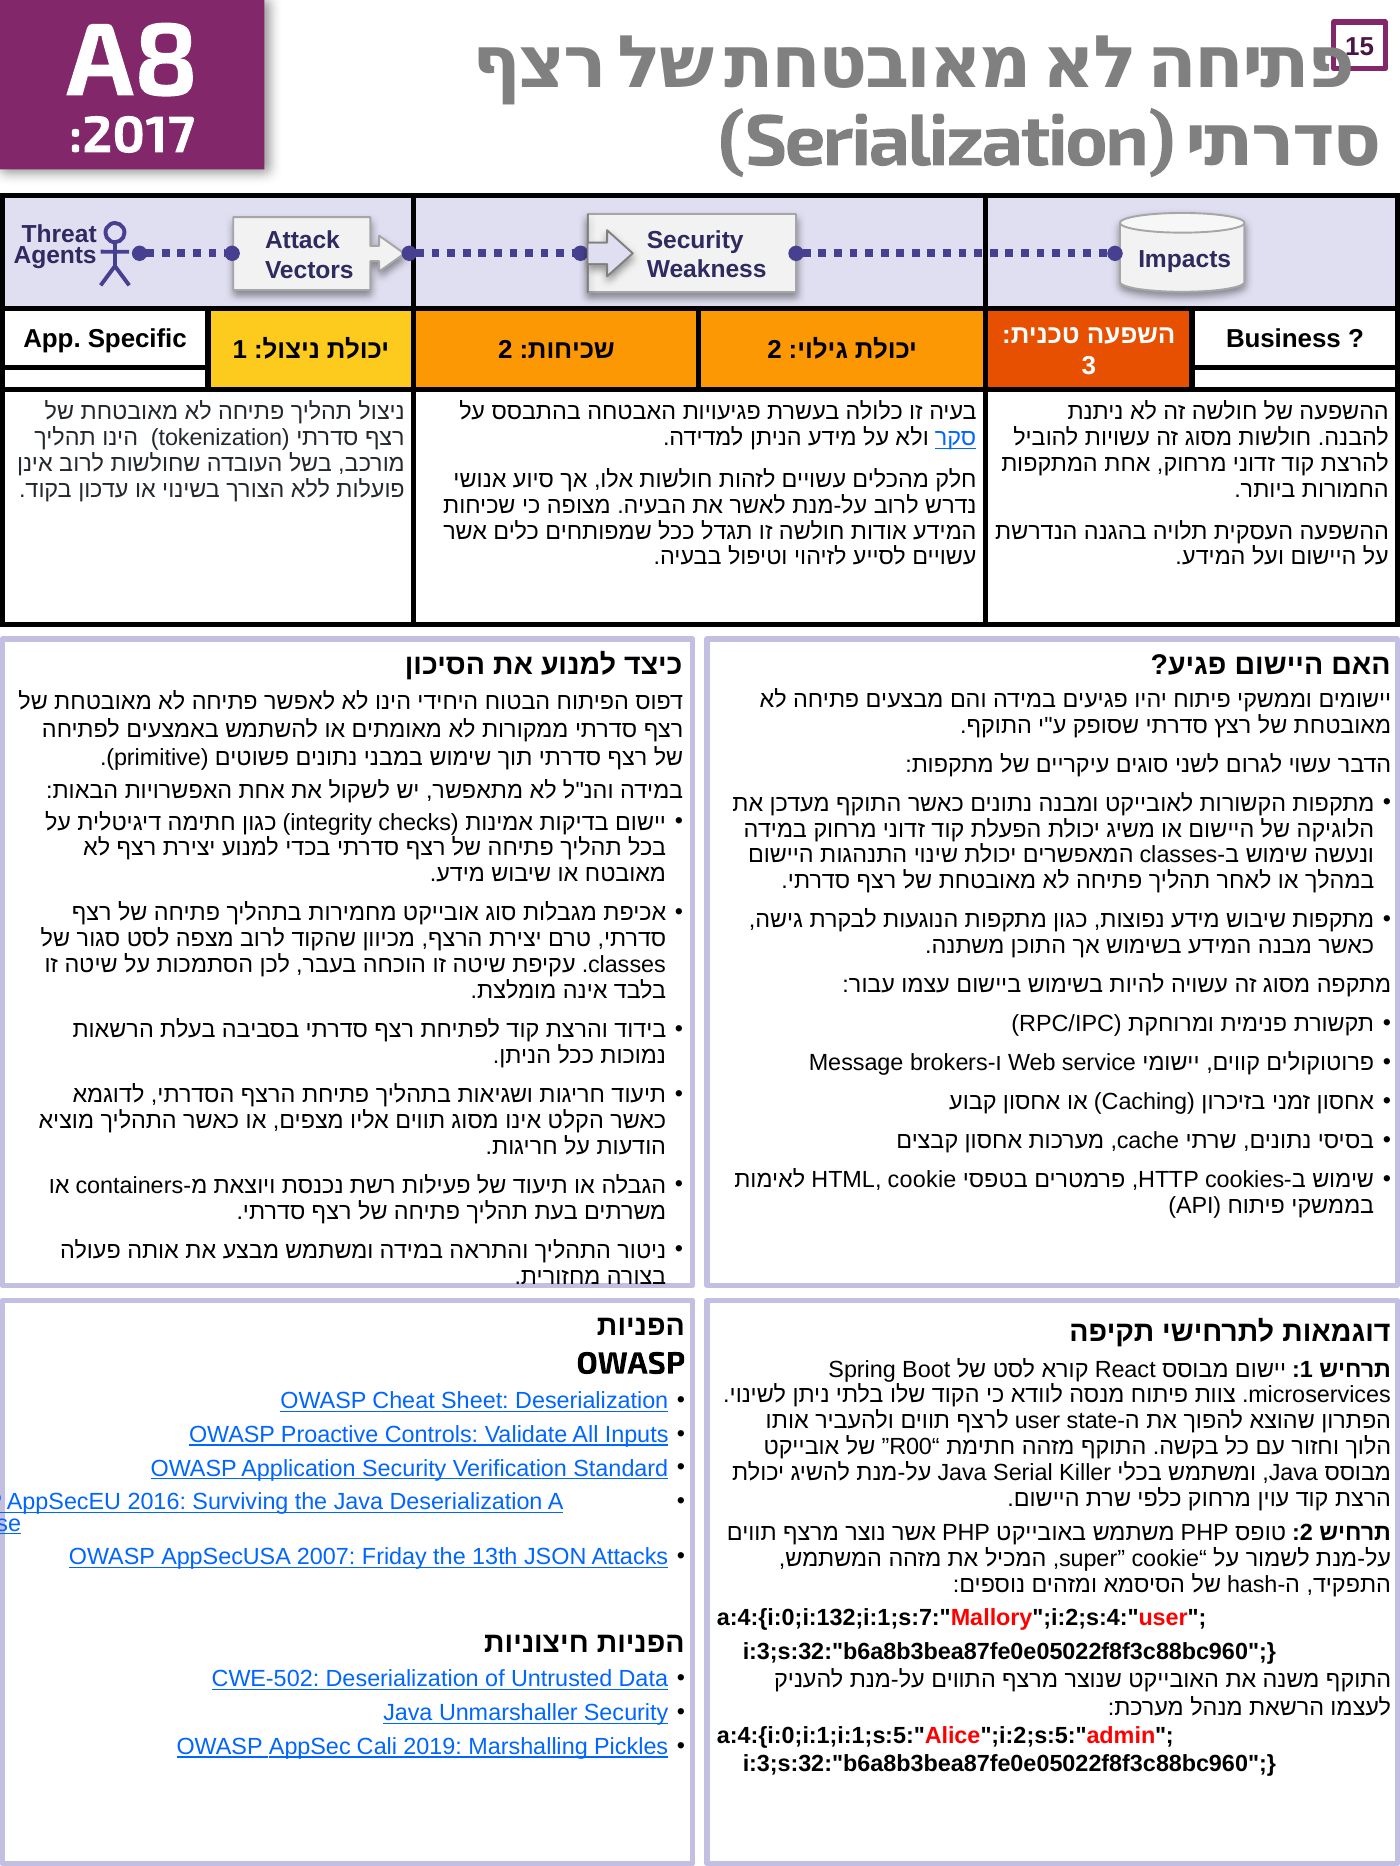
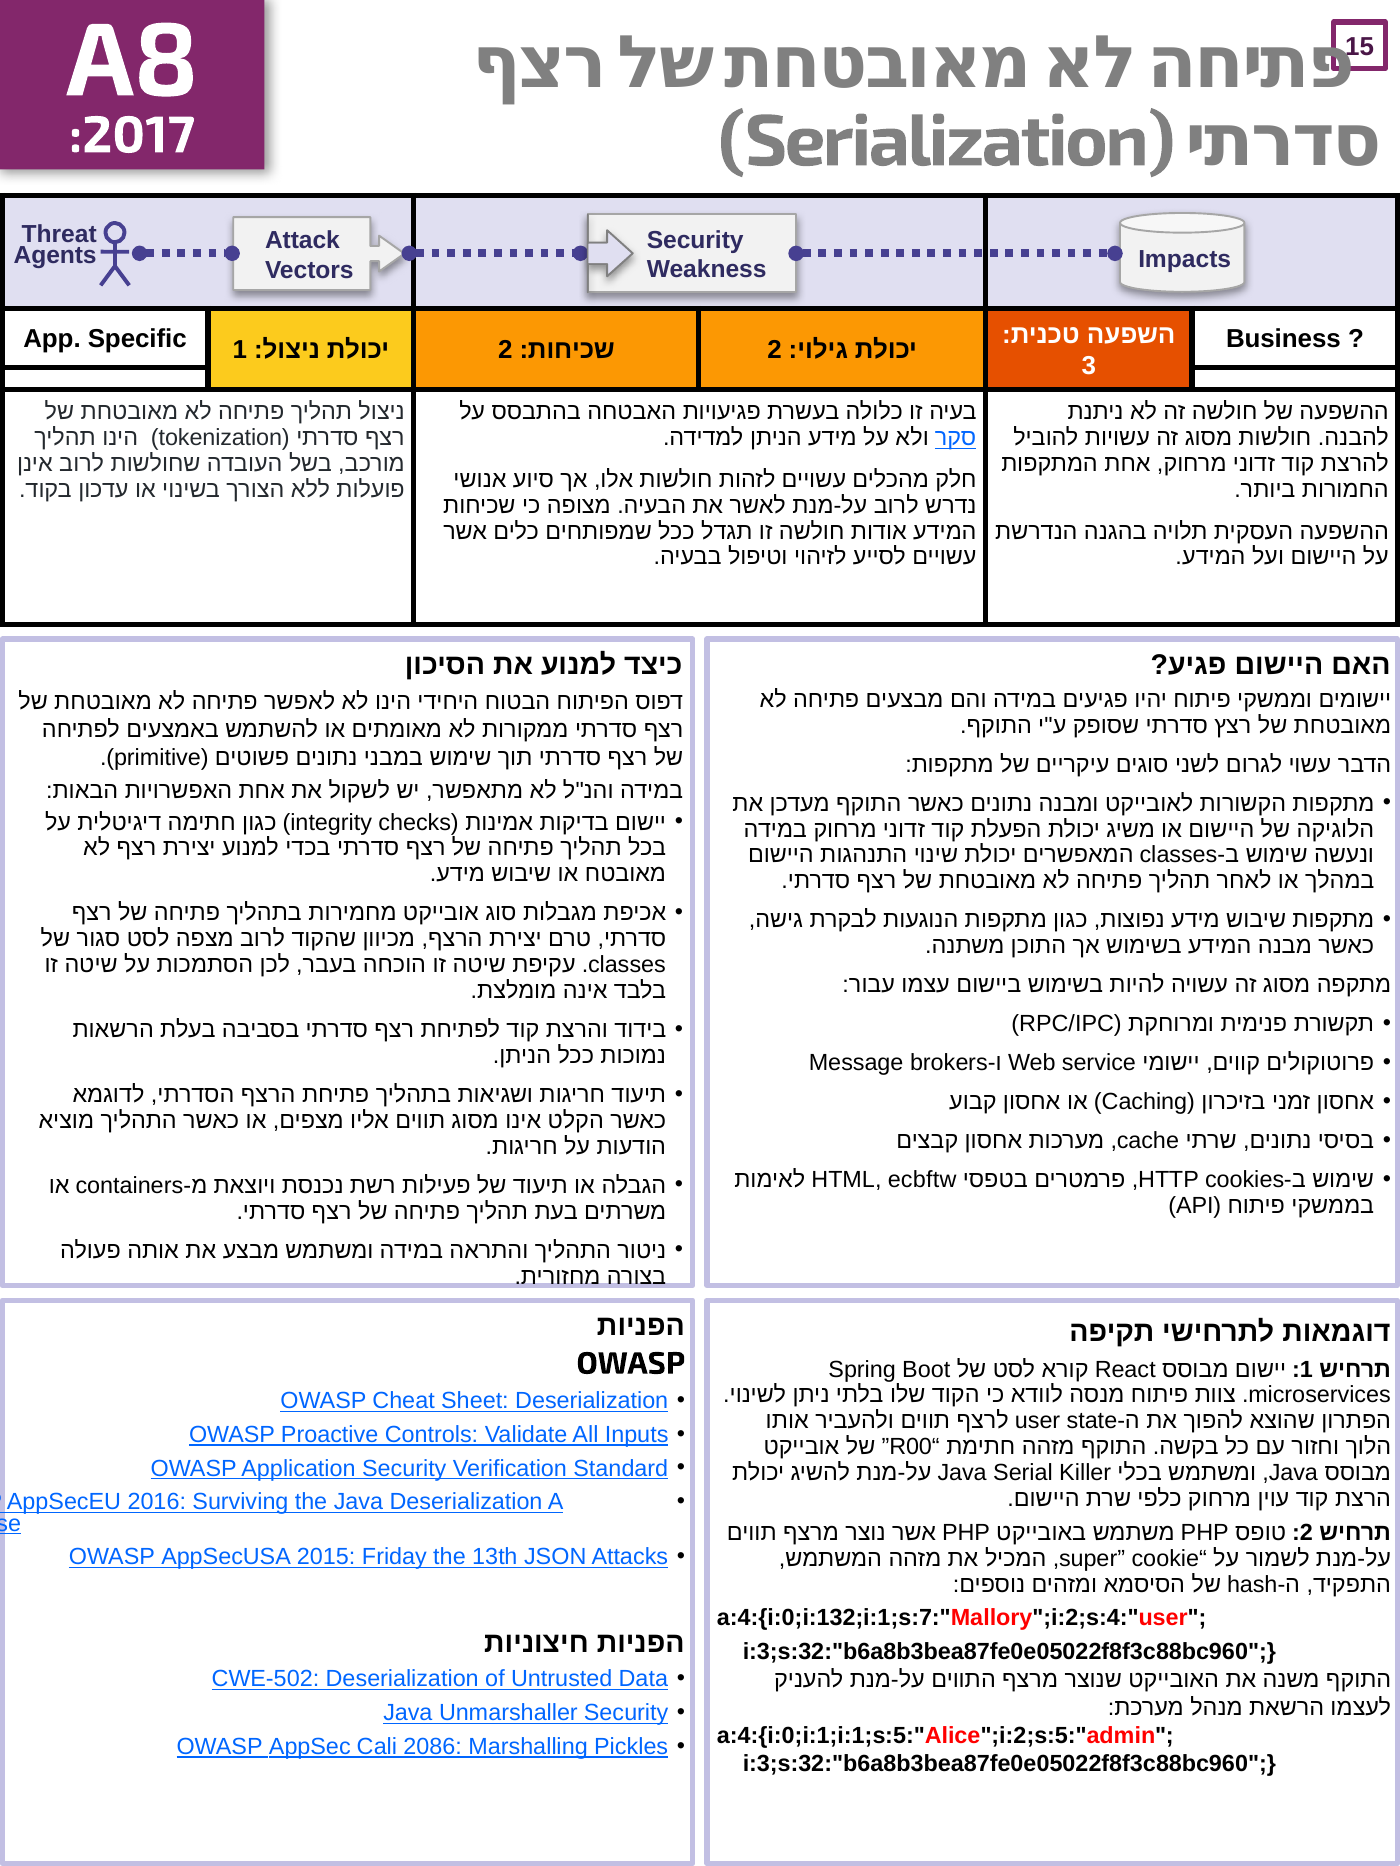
HTML cookie: cookie -> ecbftw
2007: 2007 -> 2015
2019: 2019 -> 2086
